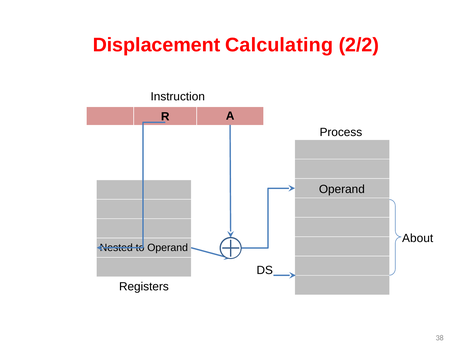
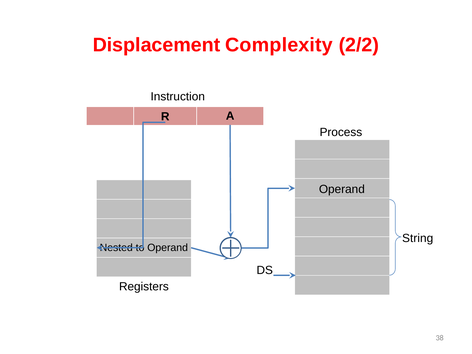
Calculating: Calculating -> Complexity
About: About -> String
